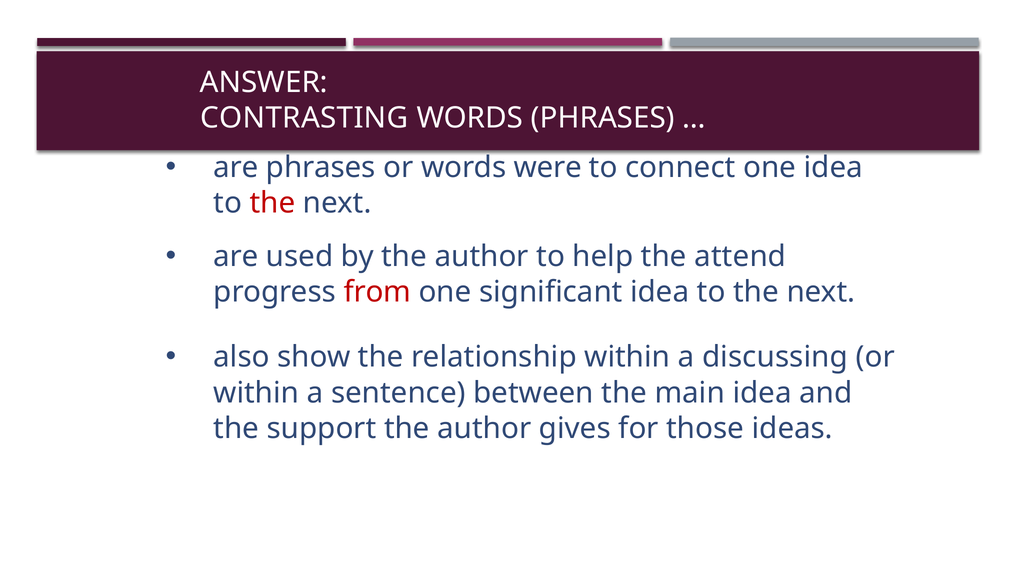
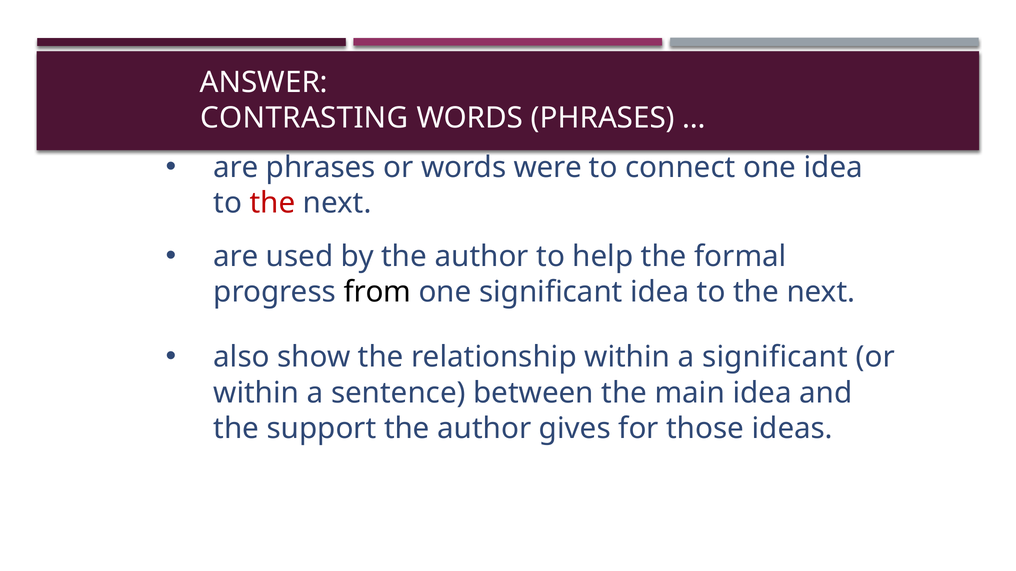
attend: attend -> formal
from colour: red -> black
a discussing: discussing -> significant
